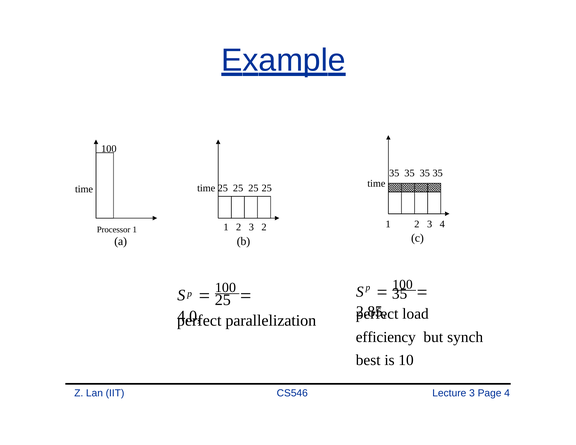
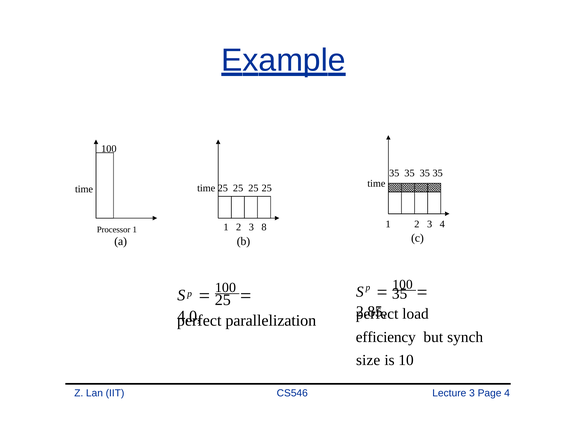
3 2: 2 -> 8
best: best -> size
